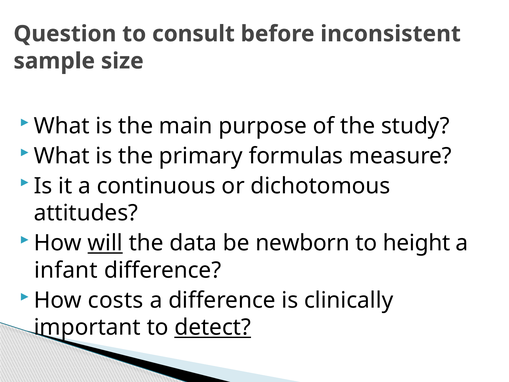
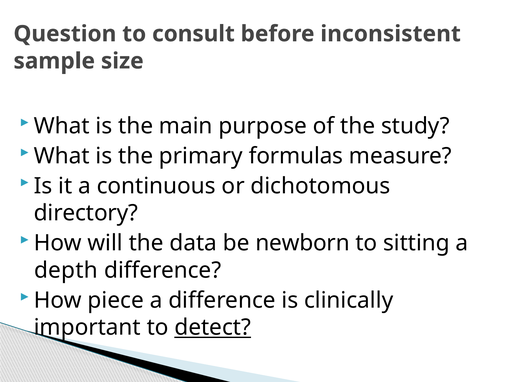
attitudes: attitudes -> directory
will underline: present -> none
height: height -> sitting
infant: infant -> depth
costs: costs -> piece
